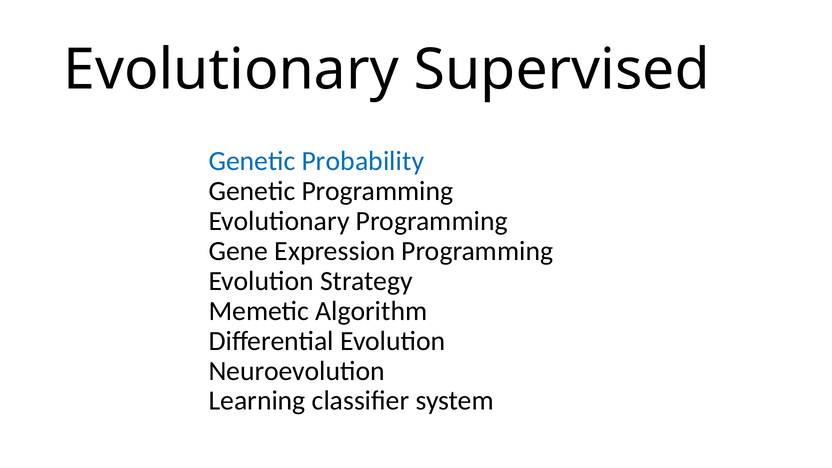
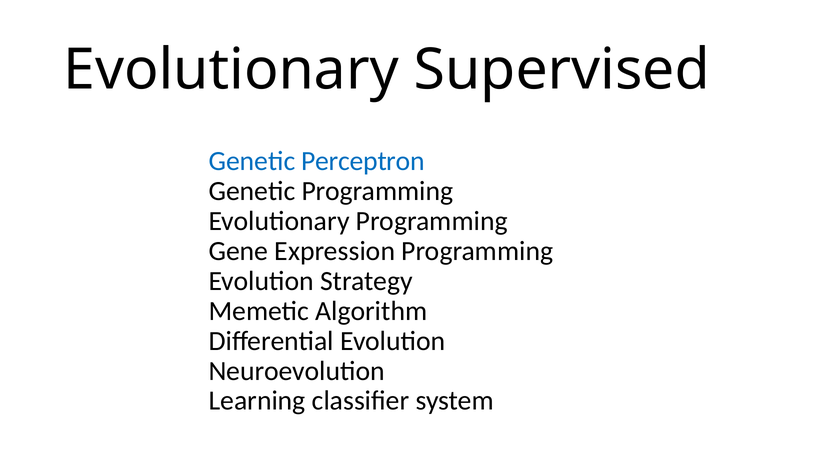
Probability: Probability -> Perceptron
